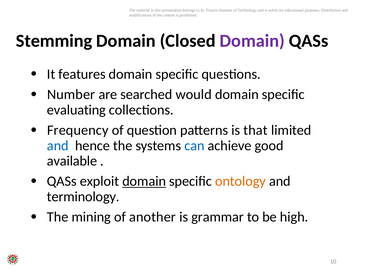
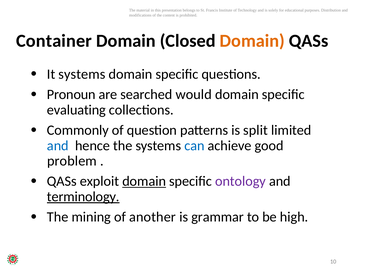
Stemming: Stemming -> Container
Domain at (252, 41) colour: purple -> orange
It features: features -> systems
Number: Number -> Pronoun
Frequency: Frequency -> Commonly
that: that -> split
available: available -> problem
ontology colour: orange -> purple
terminology underline: none -> present
